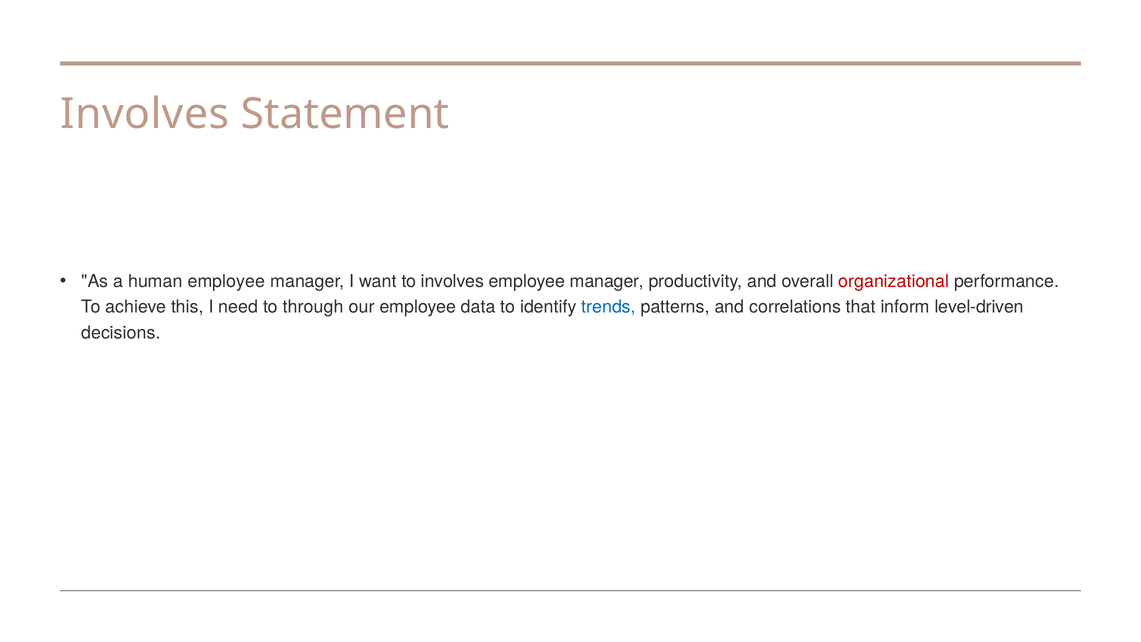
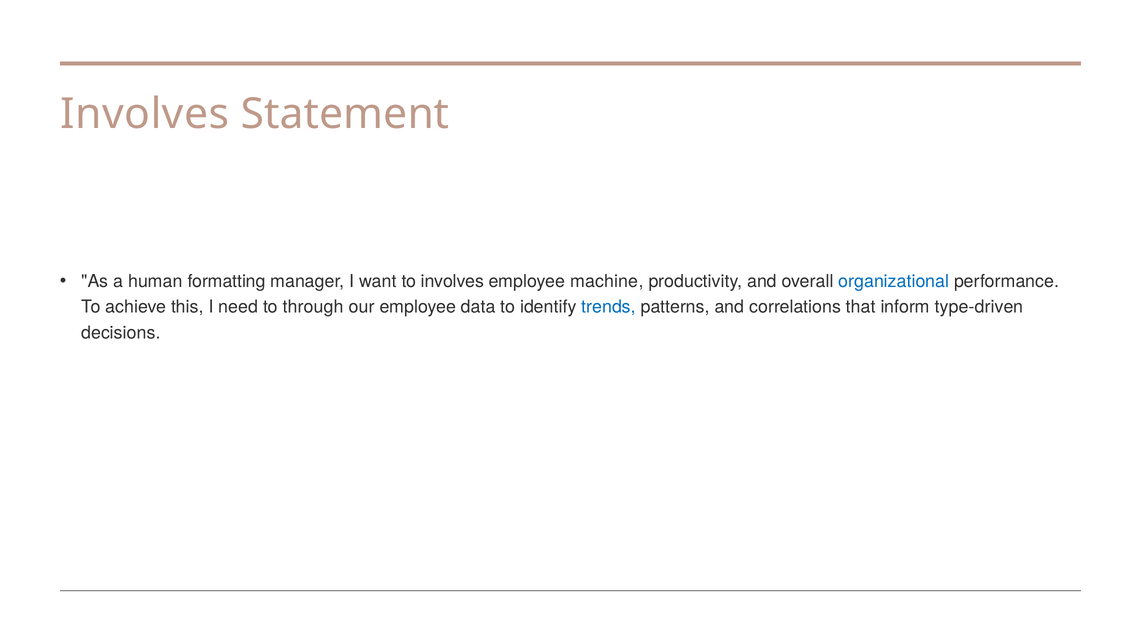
human employee: employee -> formatting
manager at (607, 281): manager -> machine
organizational colour: red -> blue
level-driven: level-driven -> type-driven
